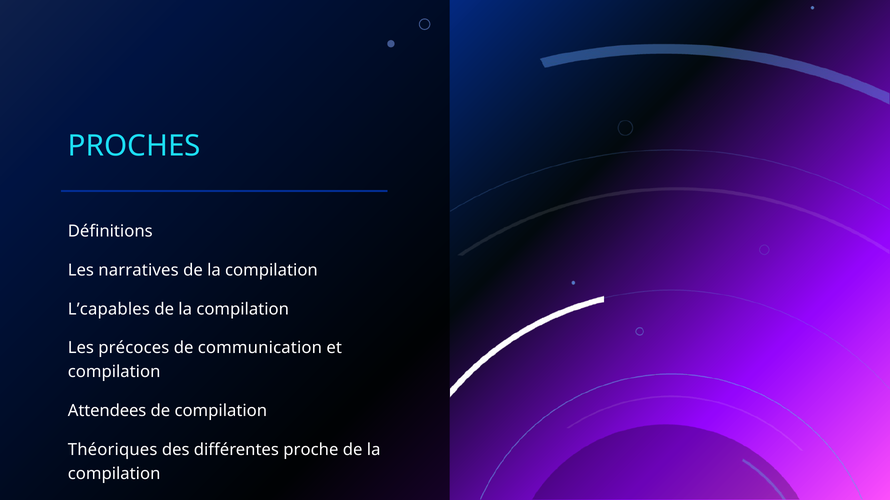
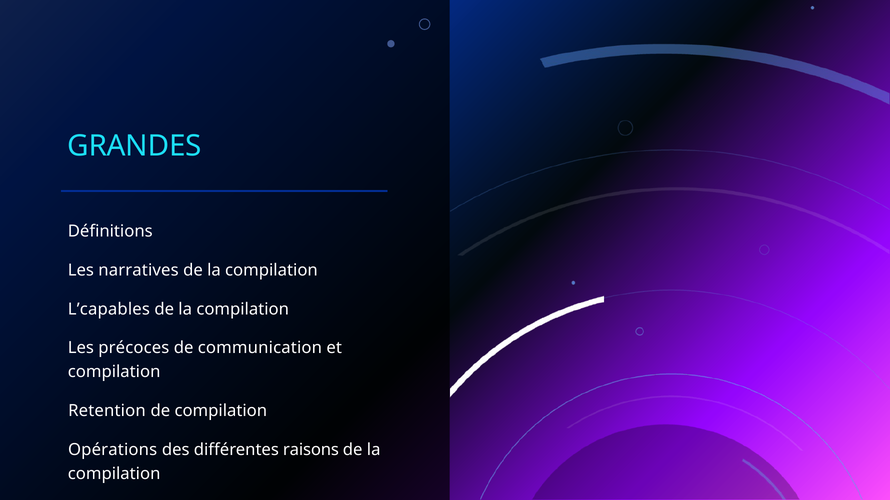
PROCHES: PROCHES -> GRANDES
Attendees: Attendees -> Retention
Théoriques: Théoriques -> Opérations
proche: proche -> raisons
